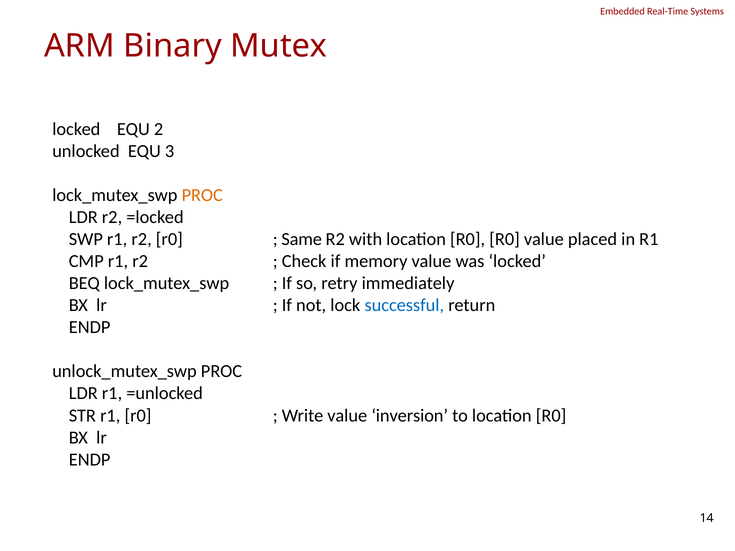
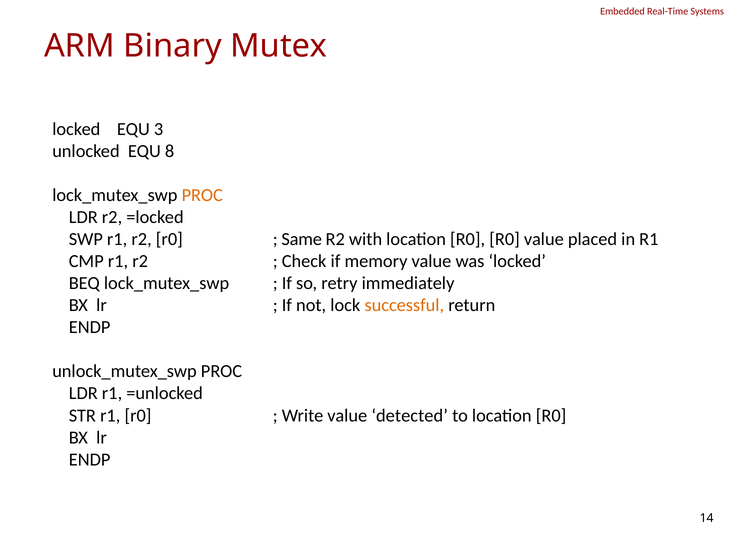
2: 2 -> 3
3: 3 -> 8
successful colour: blue -> orange
inversion: inversion -> detected
